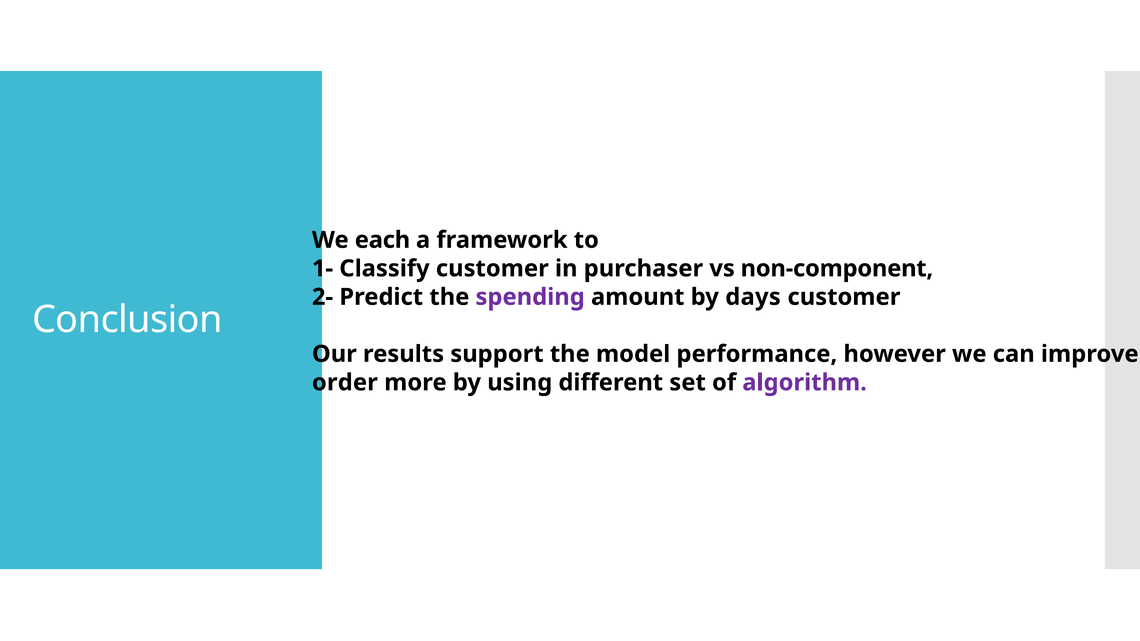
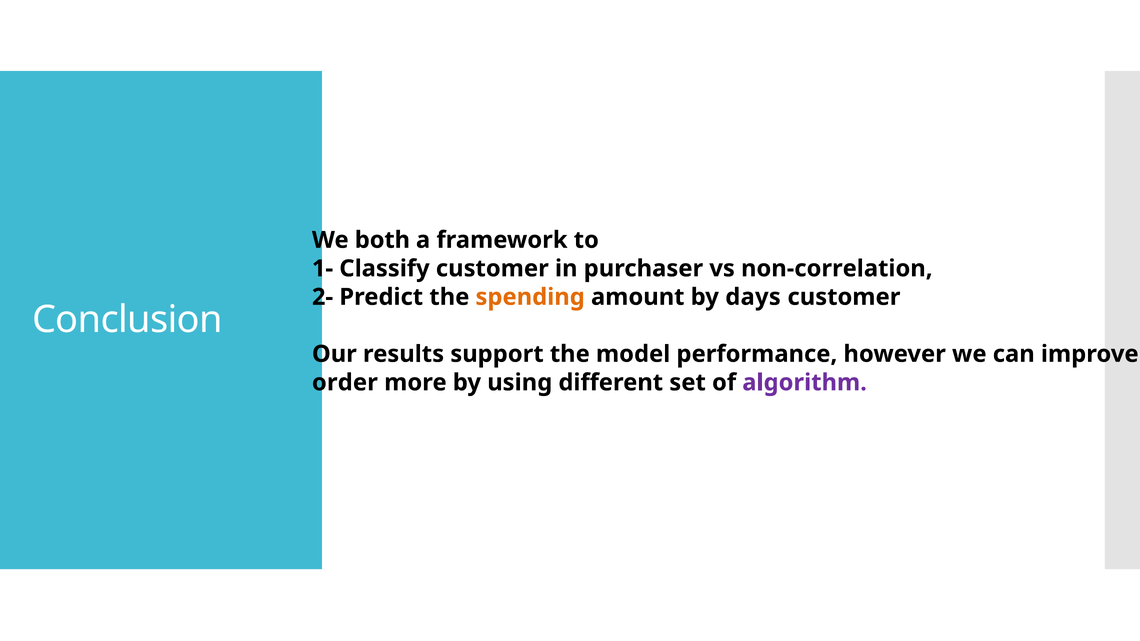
each: each -> both
non-component: non-component -> non-correlation
spending colour: purple -> orange
